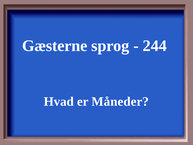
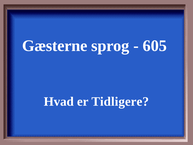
244: 244 -> 605
Måneder: Måneder -> Tidligere
